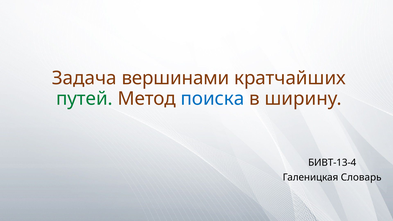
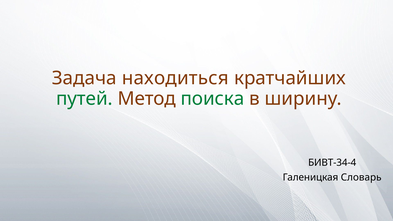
вершинами: вершинами -> находиться
поиска colour: blue -> green
БИВТ-13-4: БИВТ-13-4 -> БИВТ-34-4
